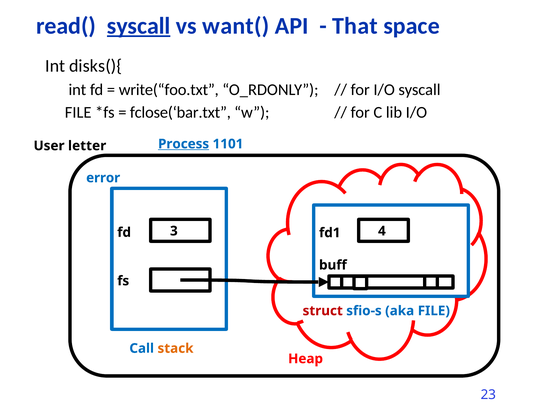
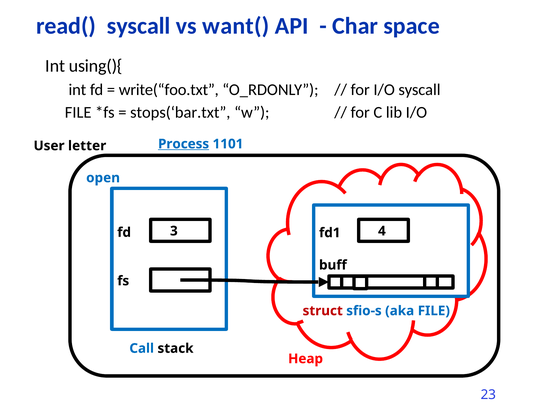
syscall at (139, 26) underline: present -> none
That: That -> Char
disks(){: disks(){ -> using(){
fclose(‘bar.txt: fclose(‘bar.txt -> stops(‘bar.txt
error: error -> open
stack colour: orange -> black
